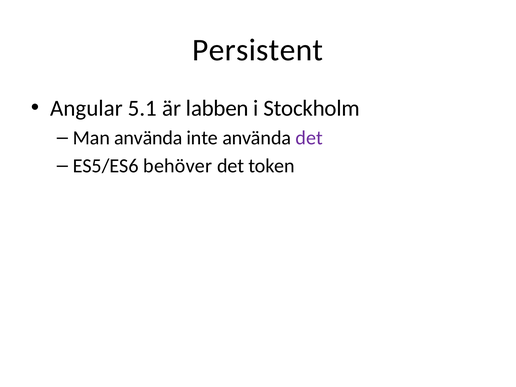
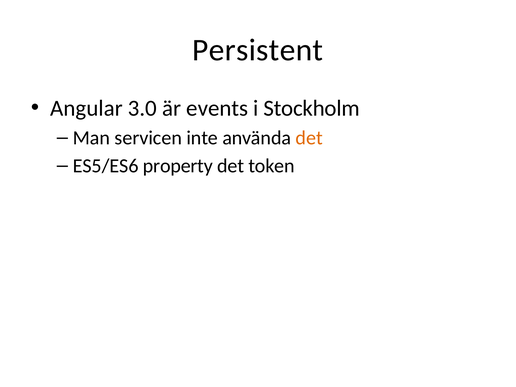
5.1: 5.1 -> 3.0
labben: labben -> events
Man använda: använda -> servicen
det at (309, 138) colour: purple -> orange
behöver: behöver -> property
